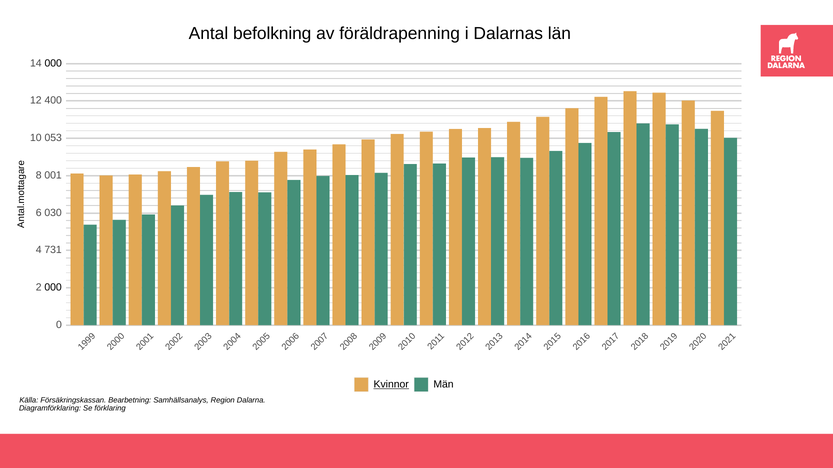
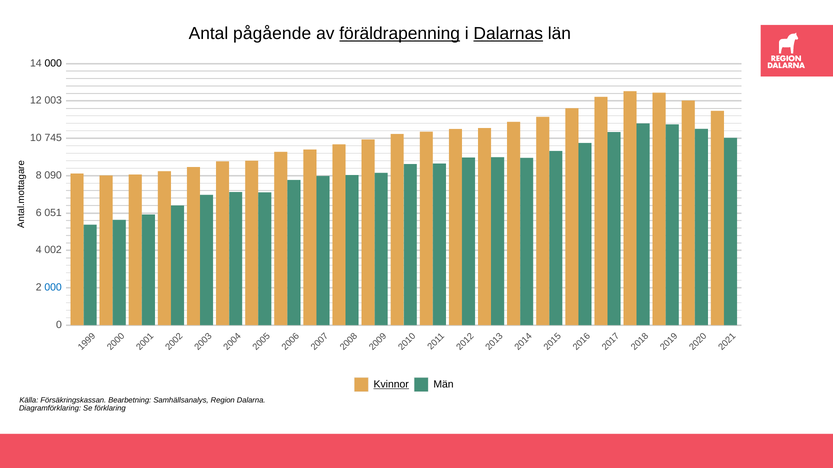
befolkning: befolkning -> pågående
föräldrapenning underline: none -> present
Dalarnas underline: none -> present
400: 400 -> 003
053: 053 -> 745
001: 001 -> 090
030: 030 -> 051
731: 731 -> 002
000 at (53, 288) colour: black -> blue
